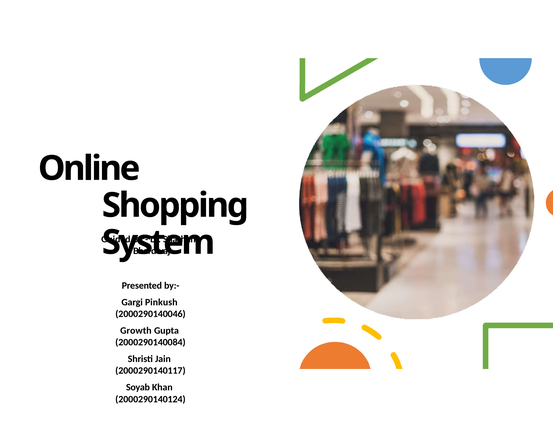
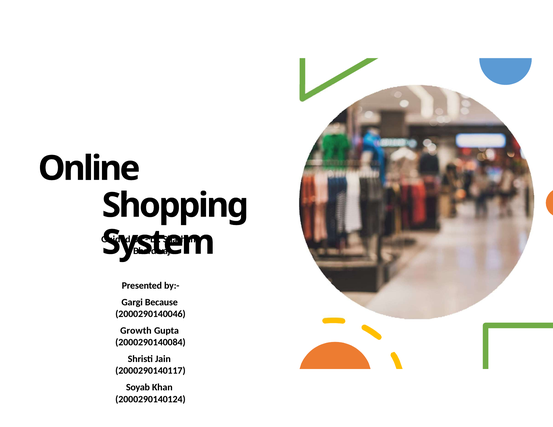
Pinkush: Pinkush -> Because
